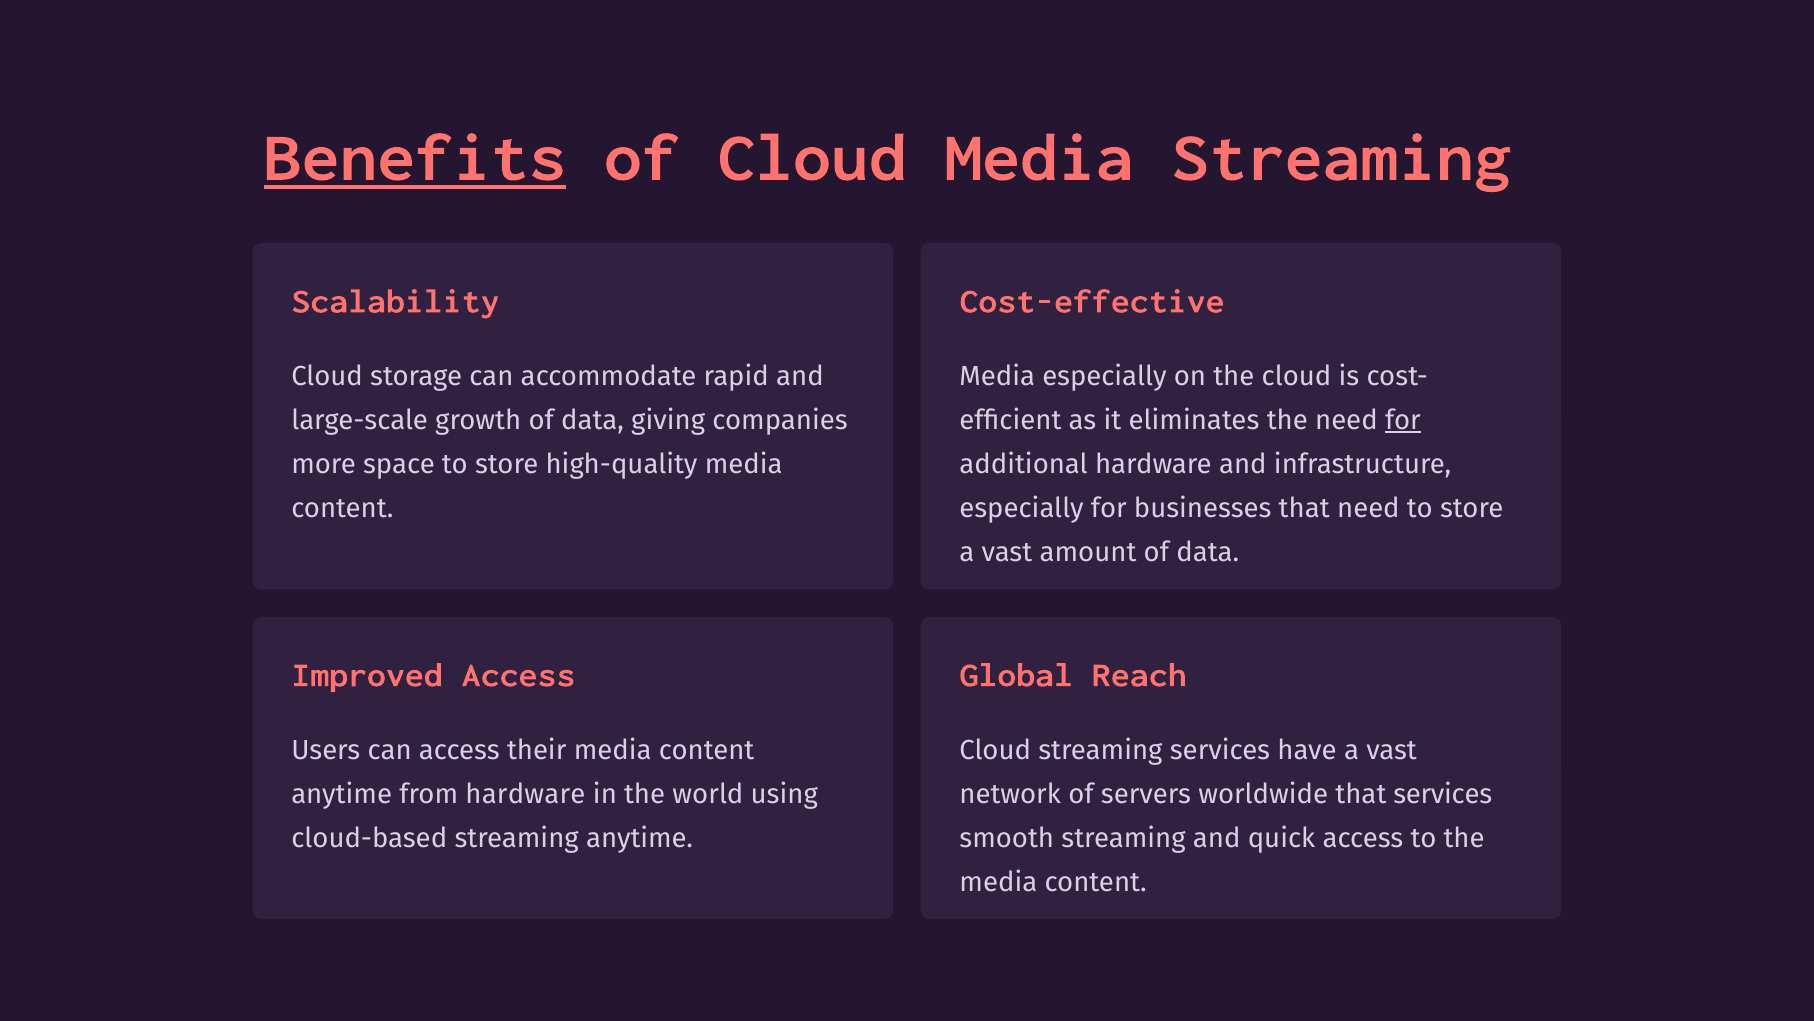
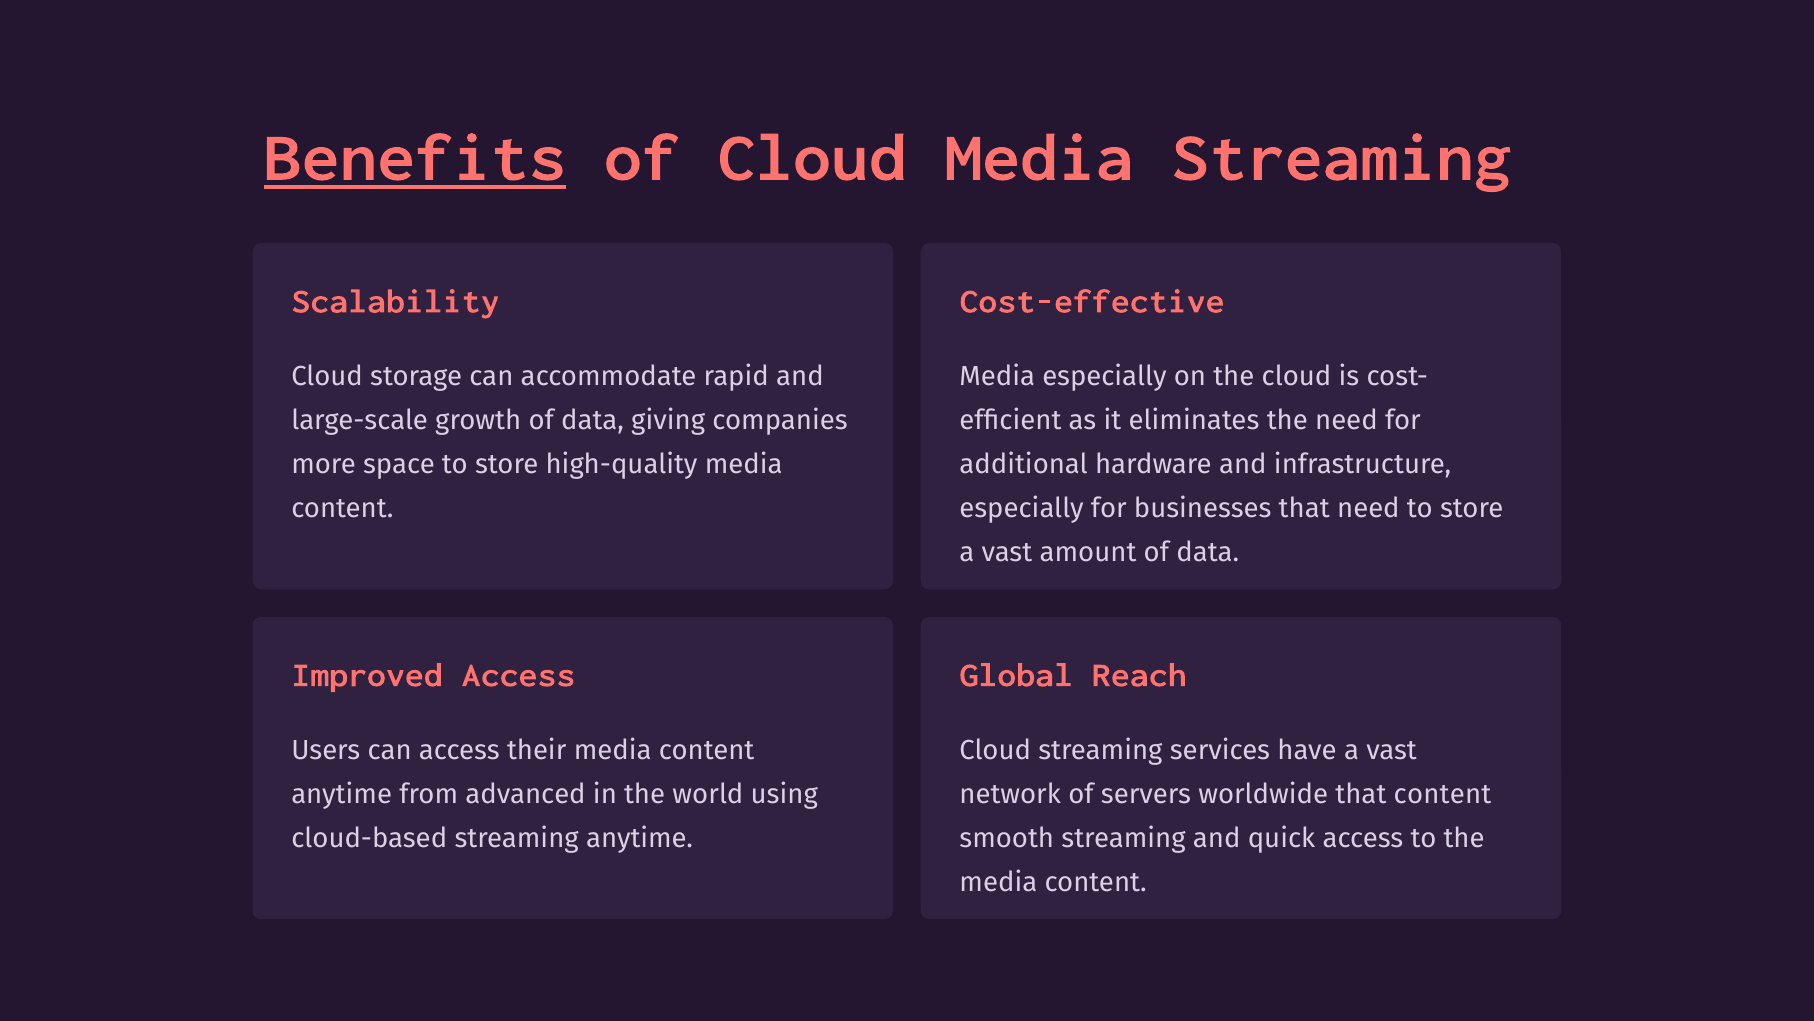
for at (1403, 420) underline: present -> none
from hardware: hardware -> advanced
that services: services -> content
